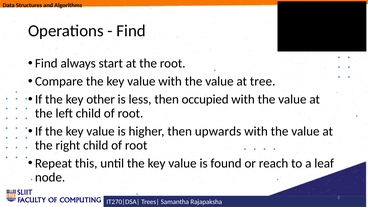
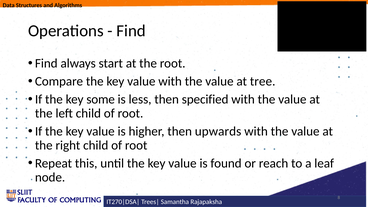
other: other -> some
occupied: occupied -> specified
